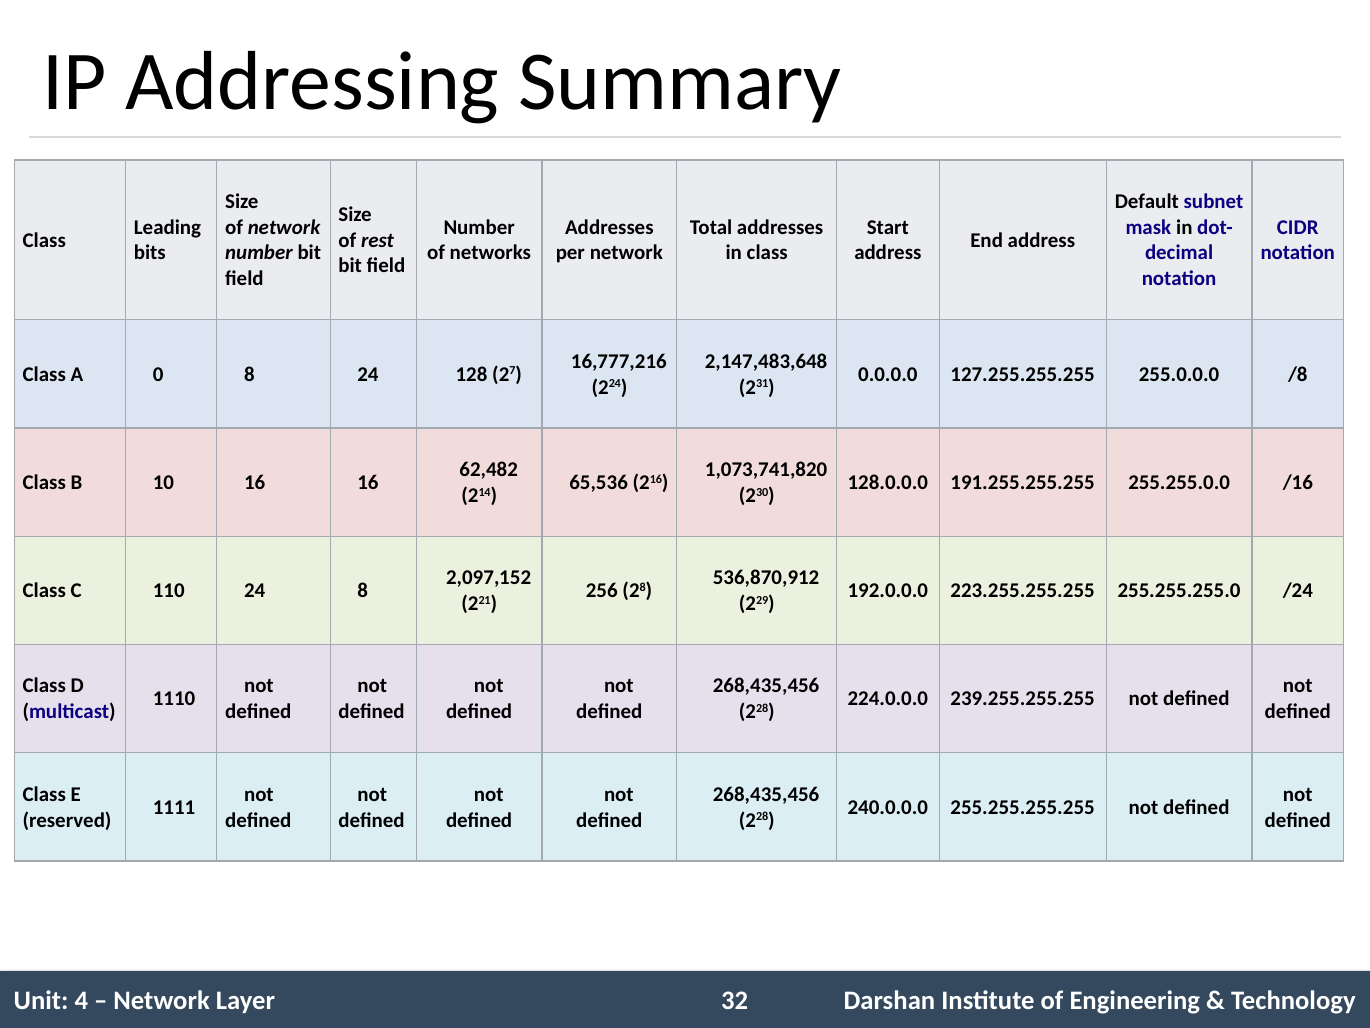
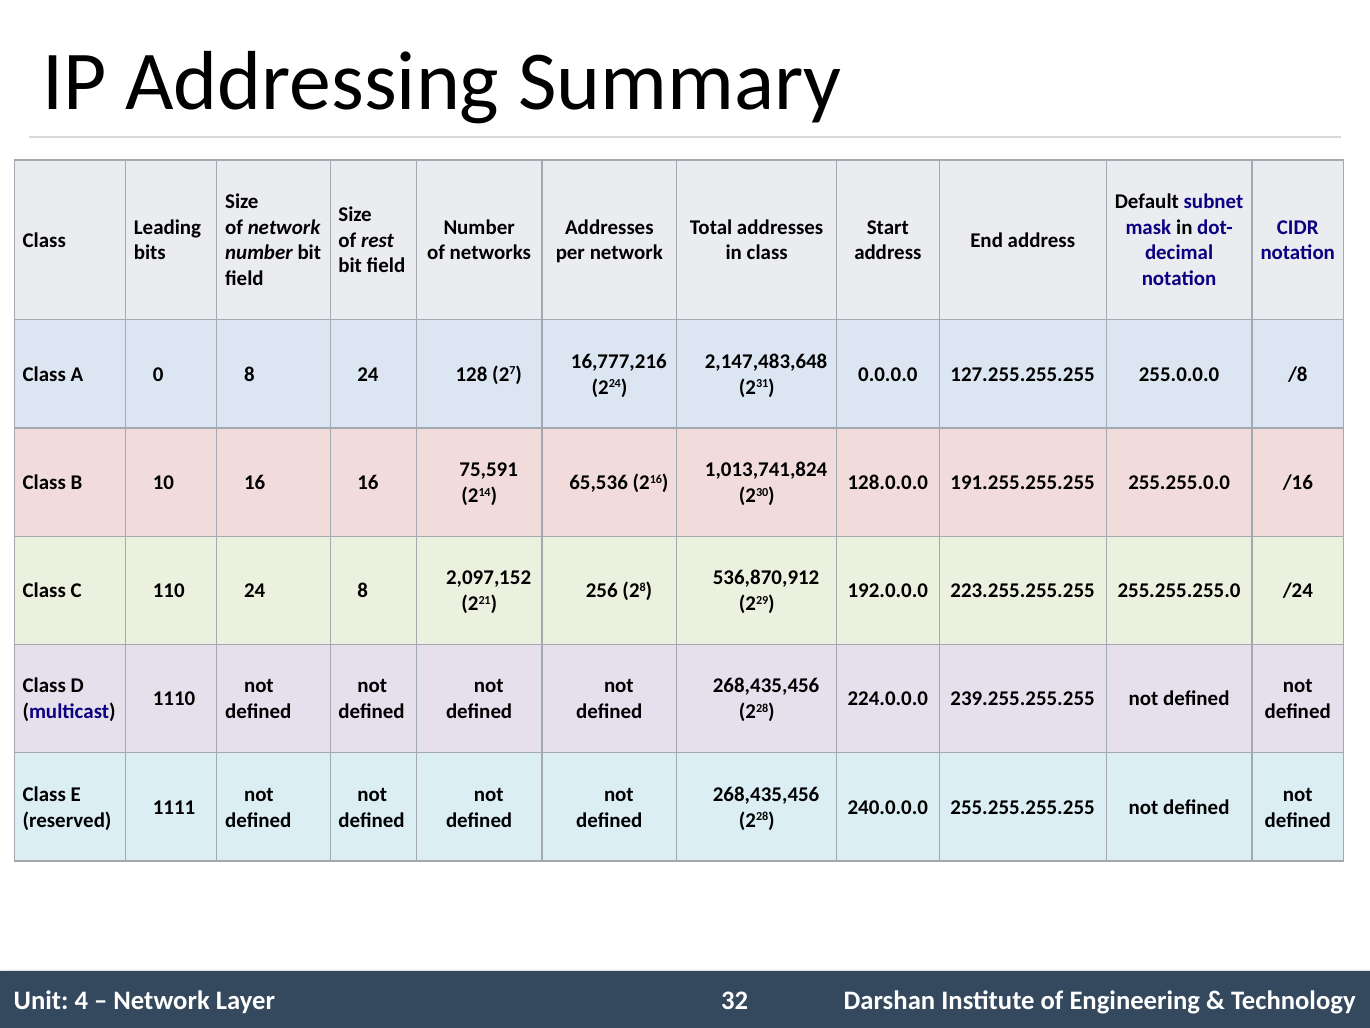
62,482: 62,482 -> 75,591
1,073,741,820: 1,073,741,820 -> 1,013,741,824
